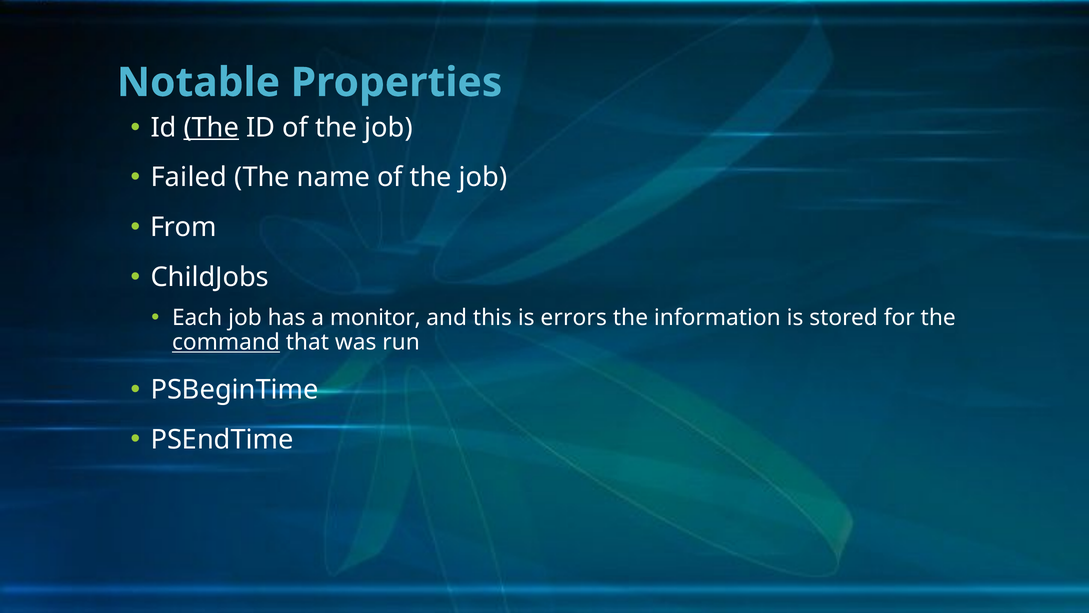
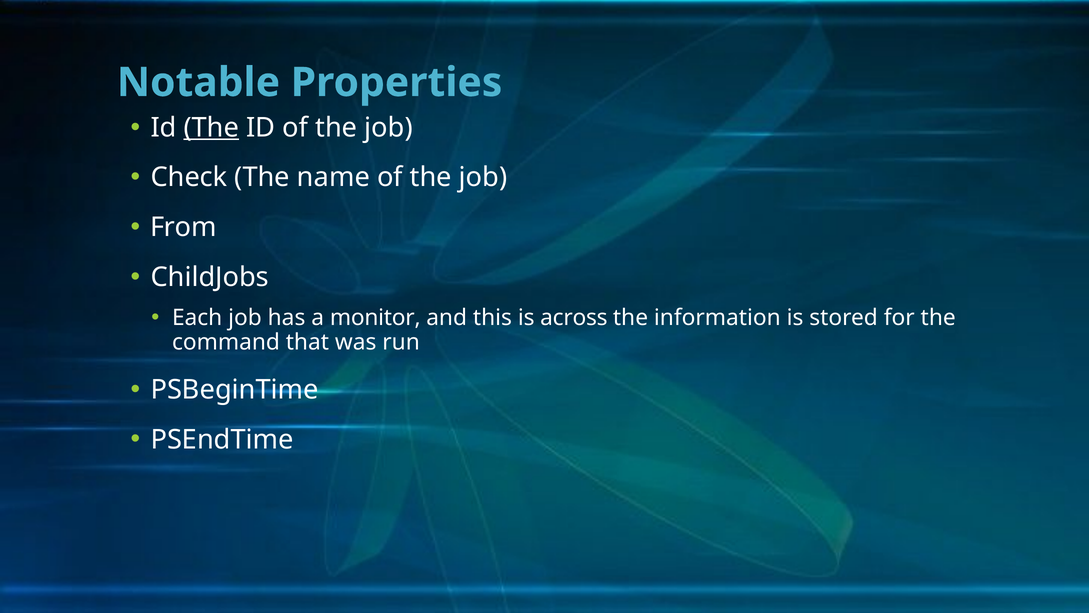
Failed: Failed -> Check
errors: errors -> across
command underline: present -> none
